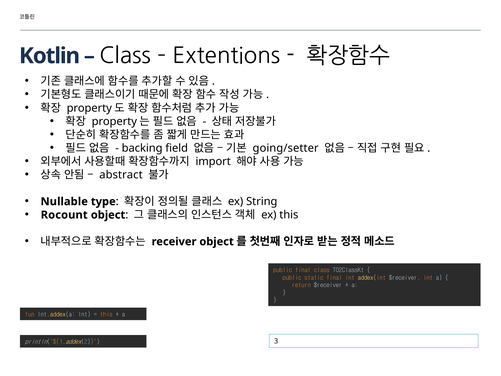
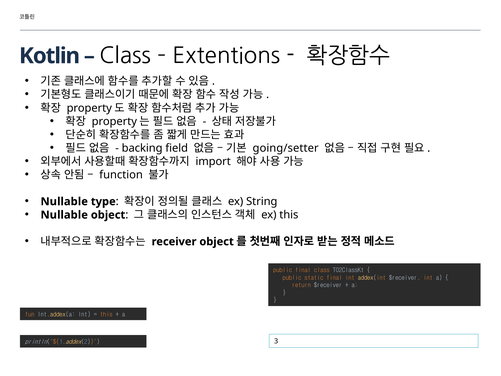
abstract: abstract -> function
Rocount at (64, 215): Rocount -> Nullable
